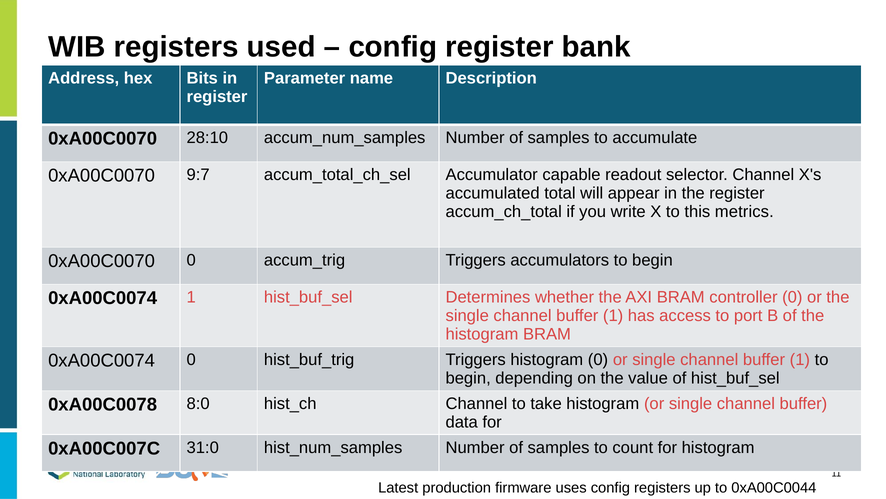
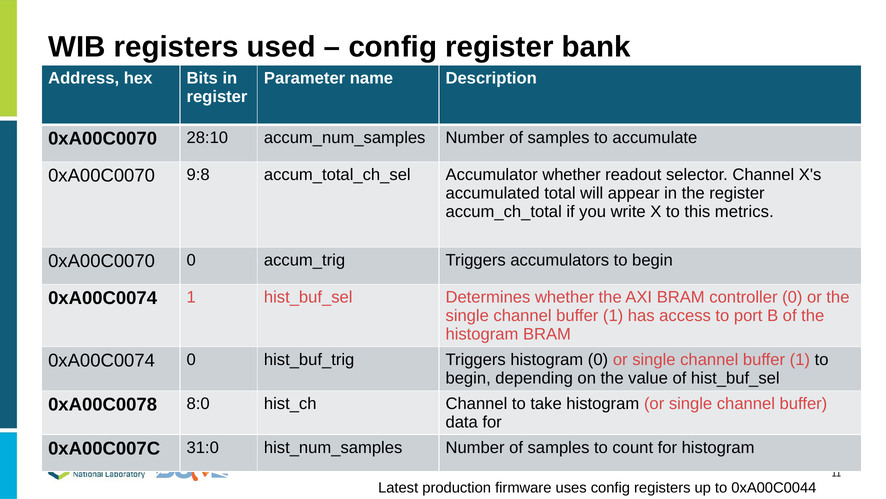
9:7: 9:7 -> 9:8
Accumulator capable: capable -> whether
